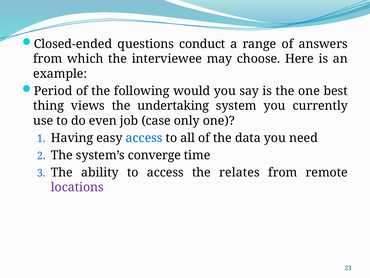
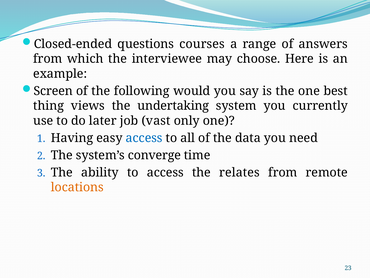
conduct: conduct -> courses
Period: Period -> Screen
even: even -> later
case: case -> vast
locations colour: purple -> orange
